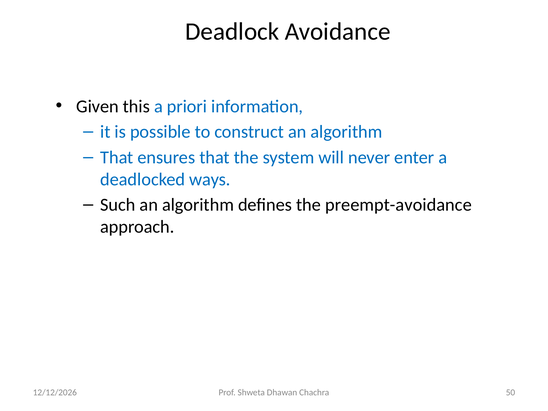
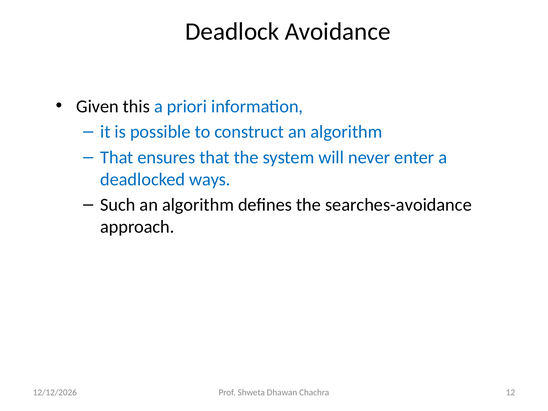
preempt-avoidance: preempt-avoidance -> searches-avoidance
50: 50 -> 12
